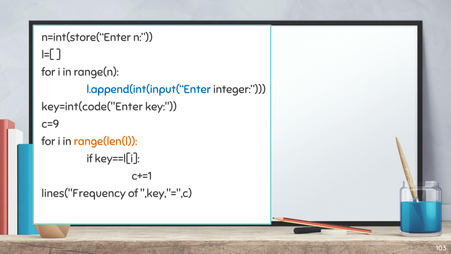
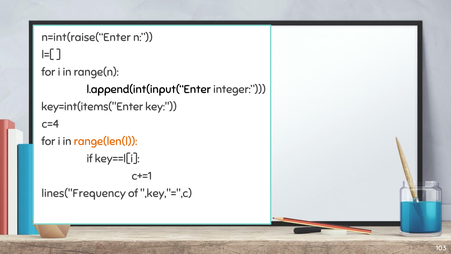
n=int(store(“Enter: n=int(store(“Enter -> n=int(raise(“Enter
l.append(int(input(“Enter colour: blue -> black
key=int(code("Enter: key=int(code("Enter -> key=int(items("Enter
c=9: c=9 -> c=4
